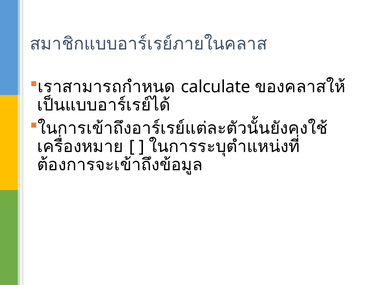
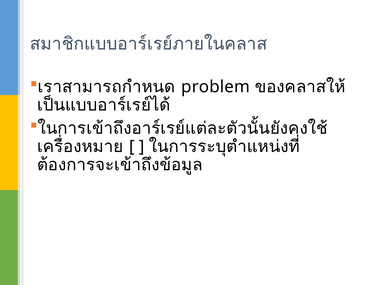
calculate: calculate -> problem
